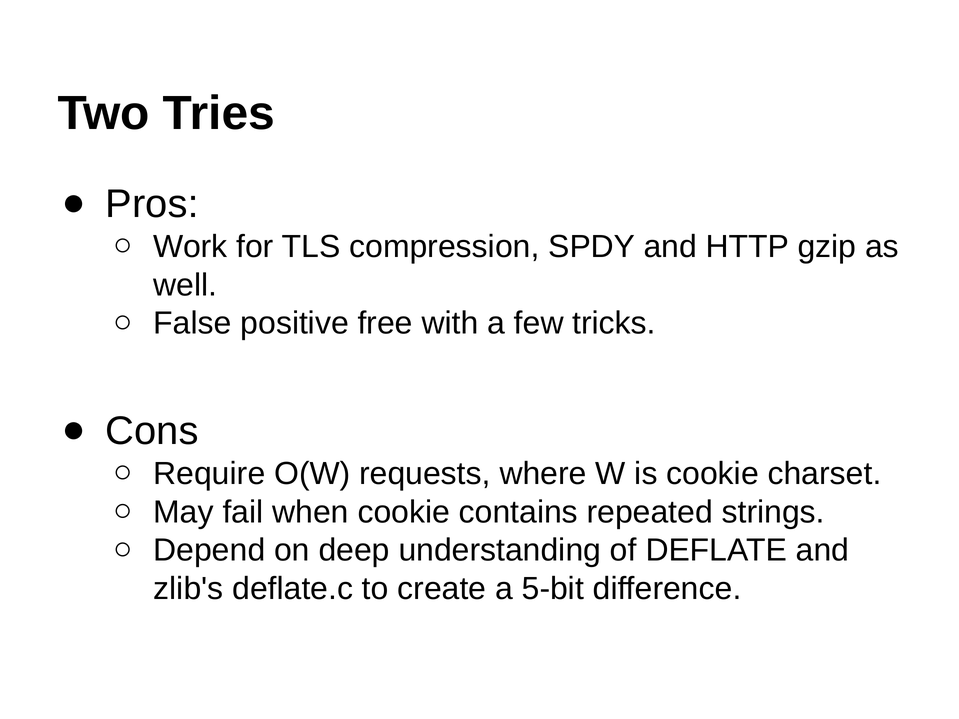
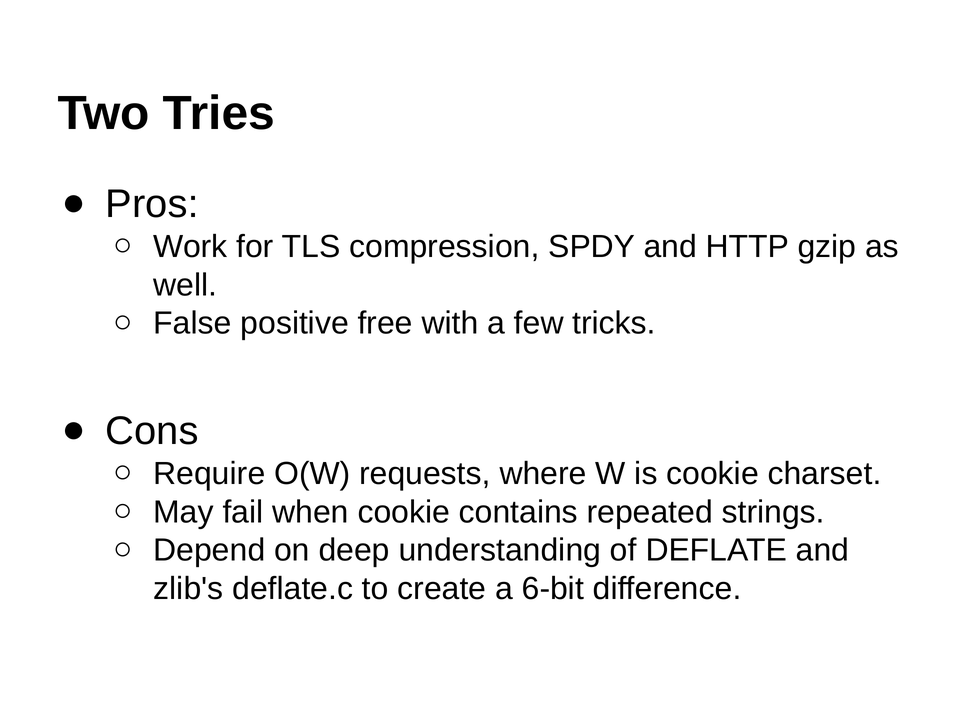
5-bit: 5-bit -> 6-bit
